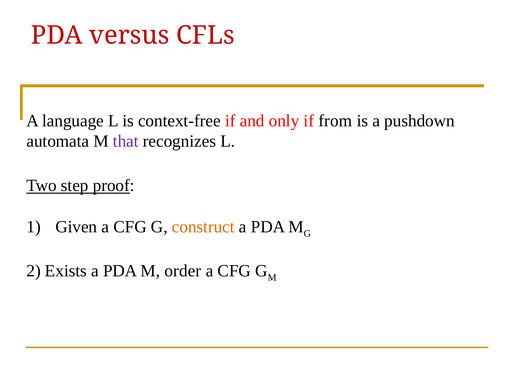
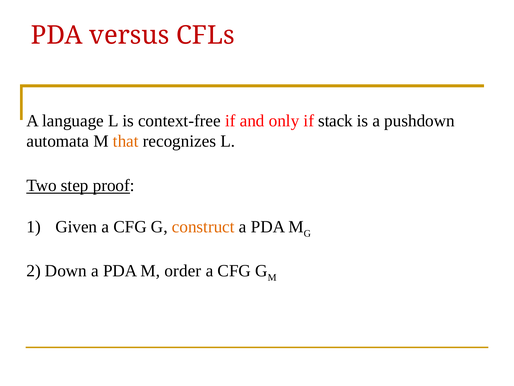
from: from -> stack
that colour: purple -> orange
Exists: Exists -> Down
